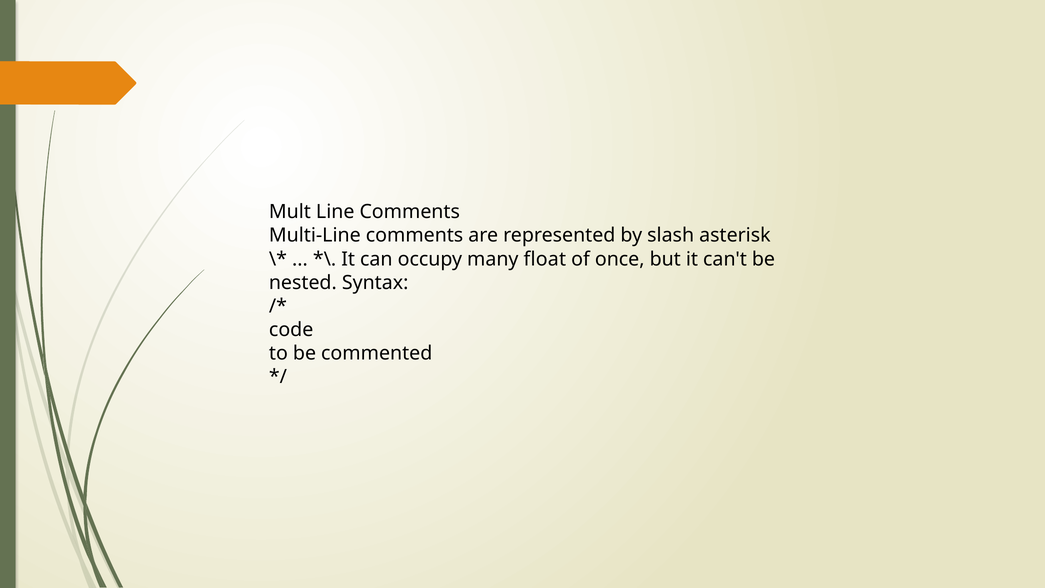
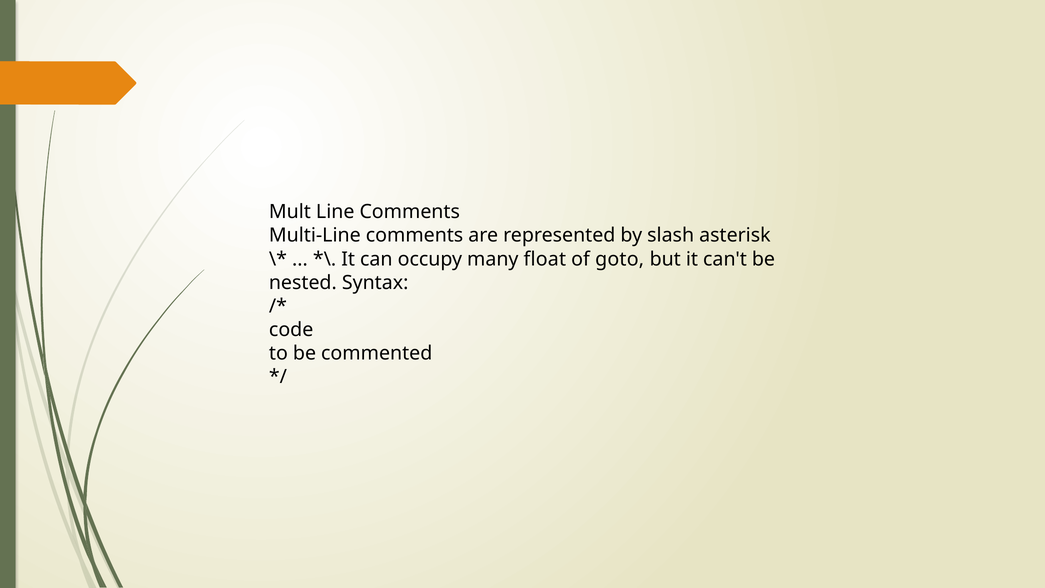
once: once -> goto
